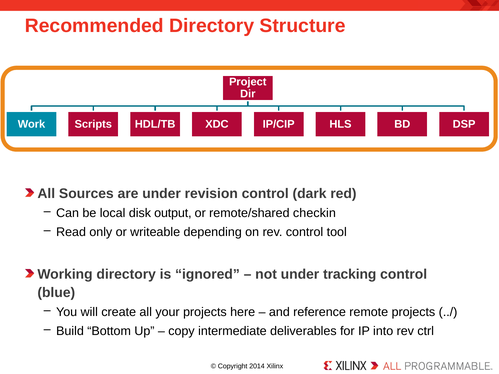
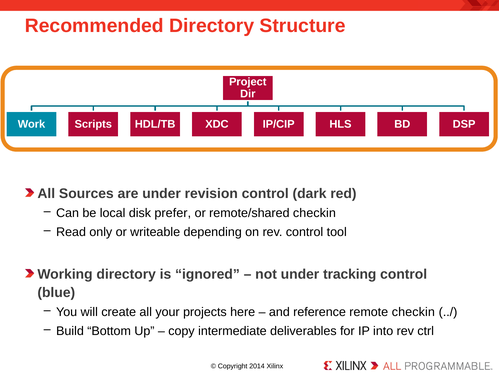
output: output -> prefer
remote projects: projects -> checkin
